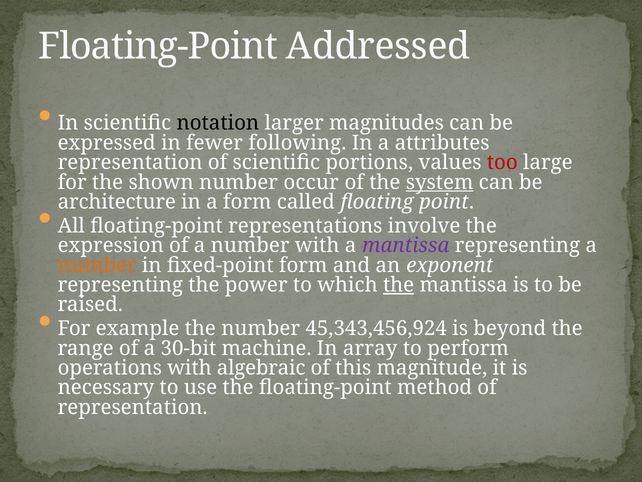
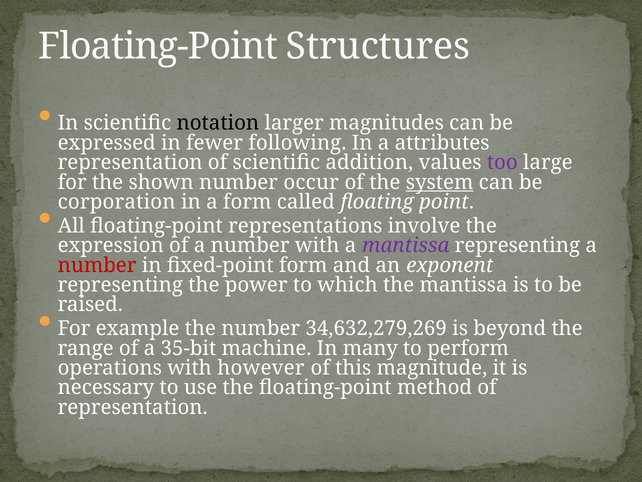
Addressed: Addressed -> Structures
portions: portions -> addition
too colour: red -> purple
architecture: architecture -> corporation
number at (97, 265) colour: orange -> red
the at (399, 285) underline: present -> none
45,343,456,924: 45,343,456,924 -> 34,632,279,269
30-bit: 30-bit -> 35-bit
array: array -> many
algebraic: algebraic -> however
